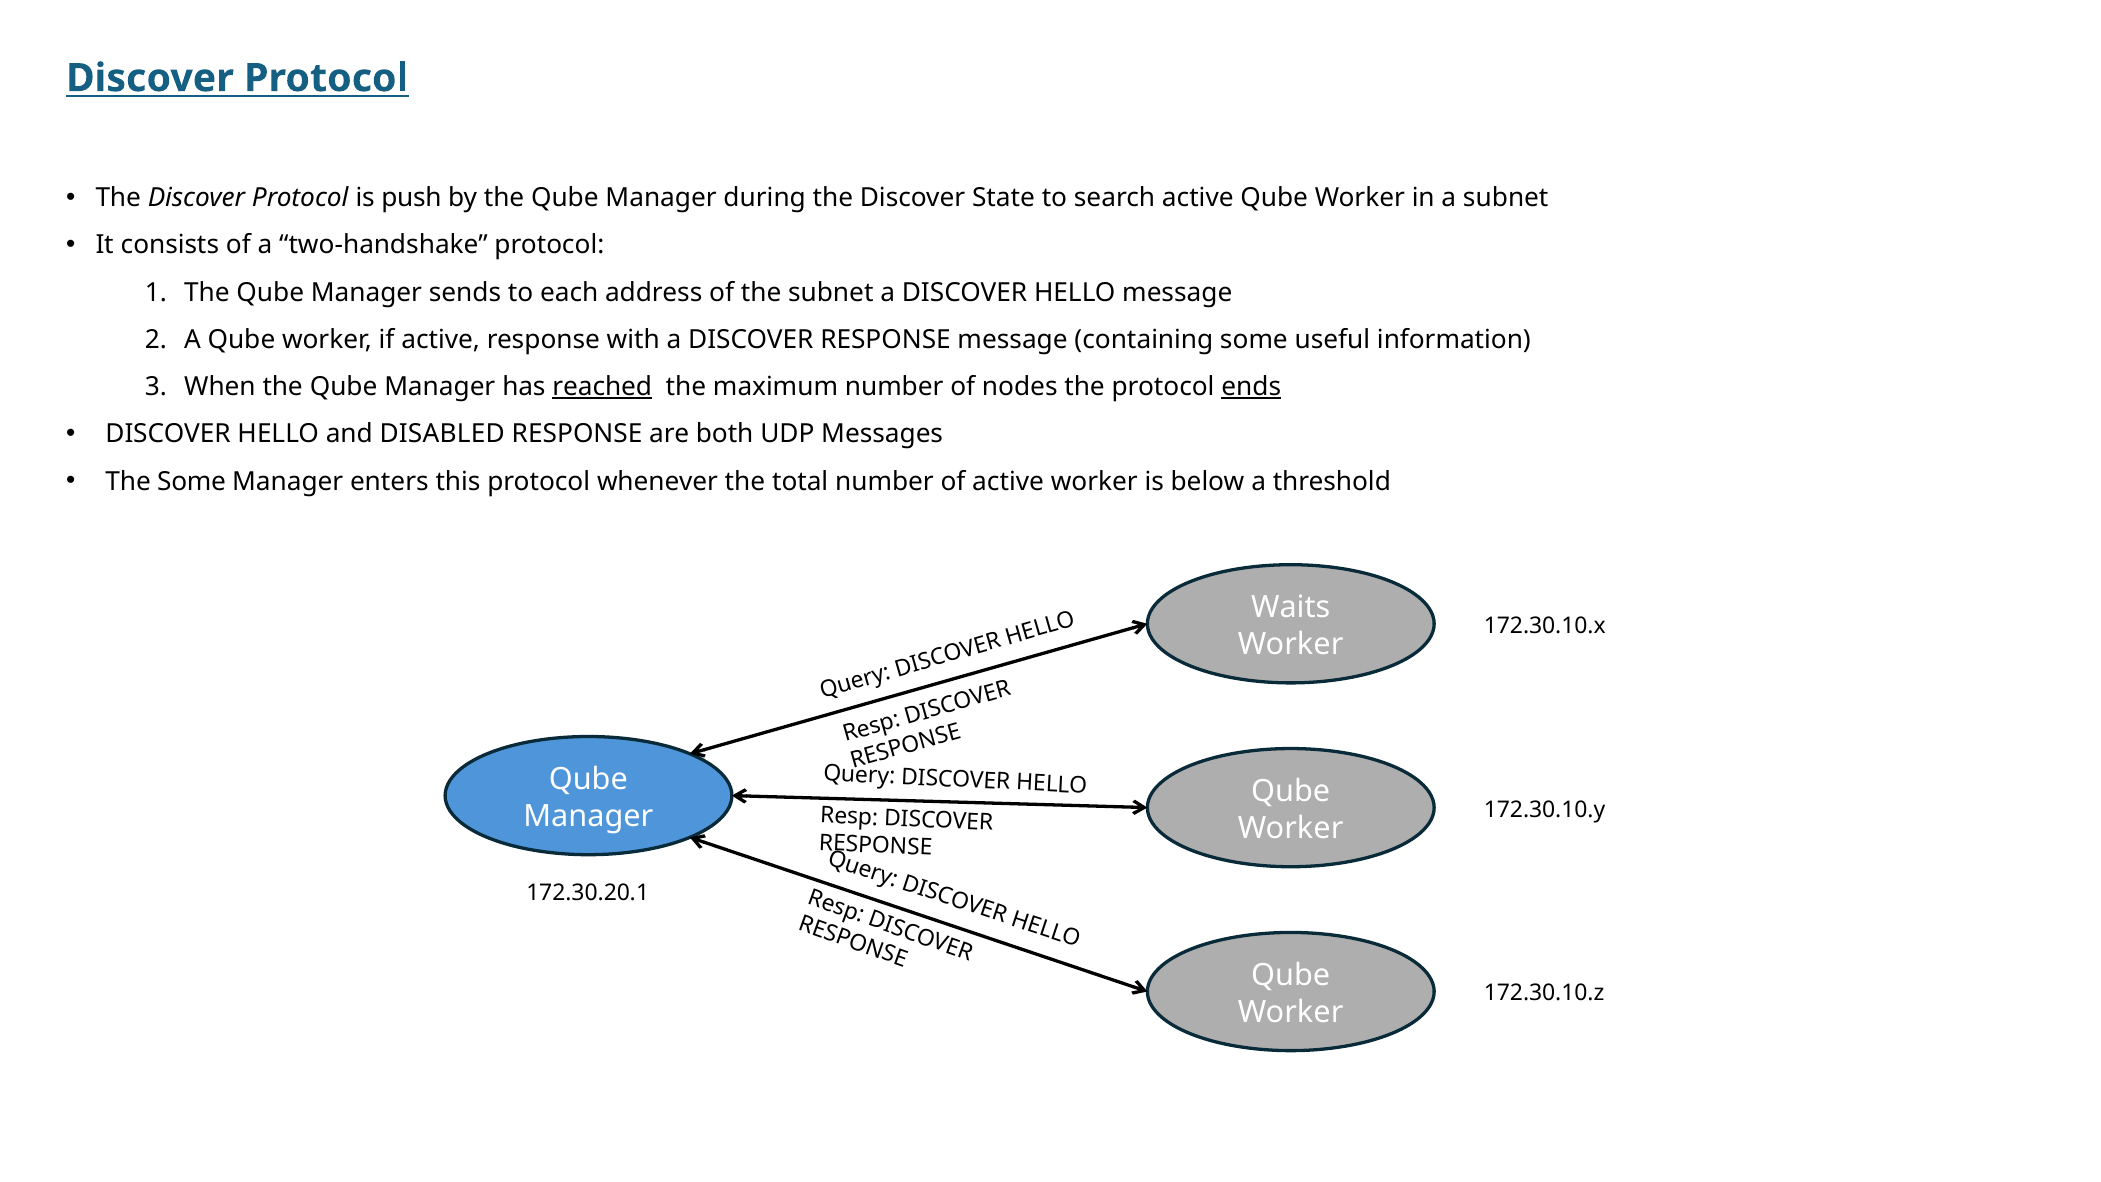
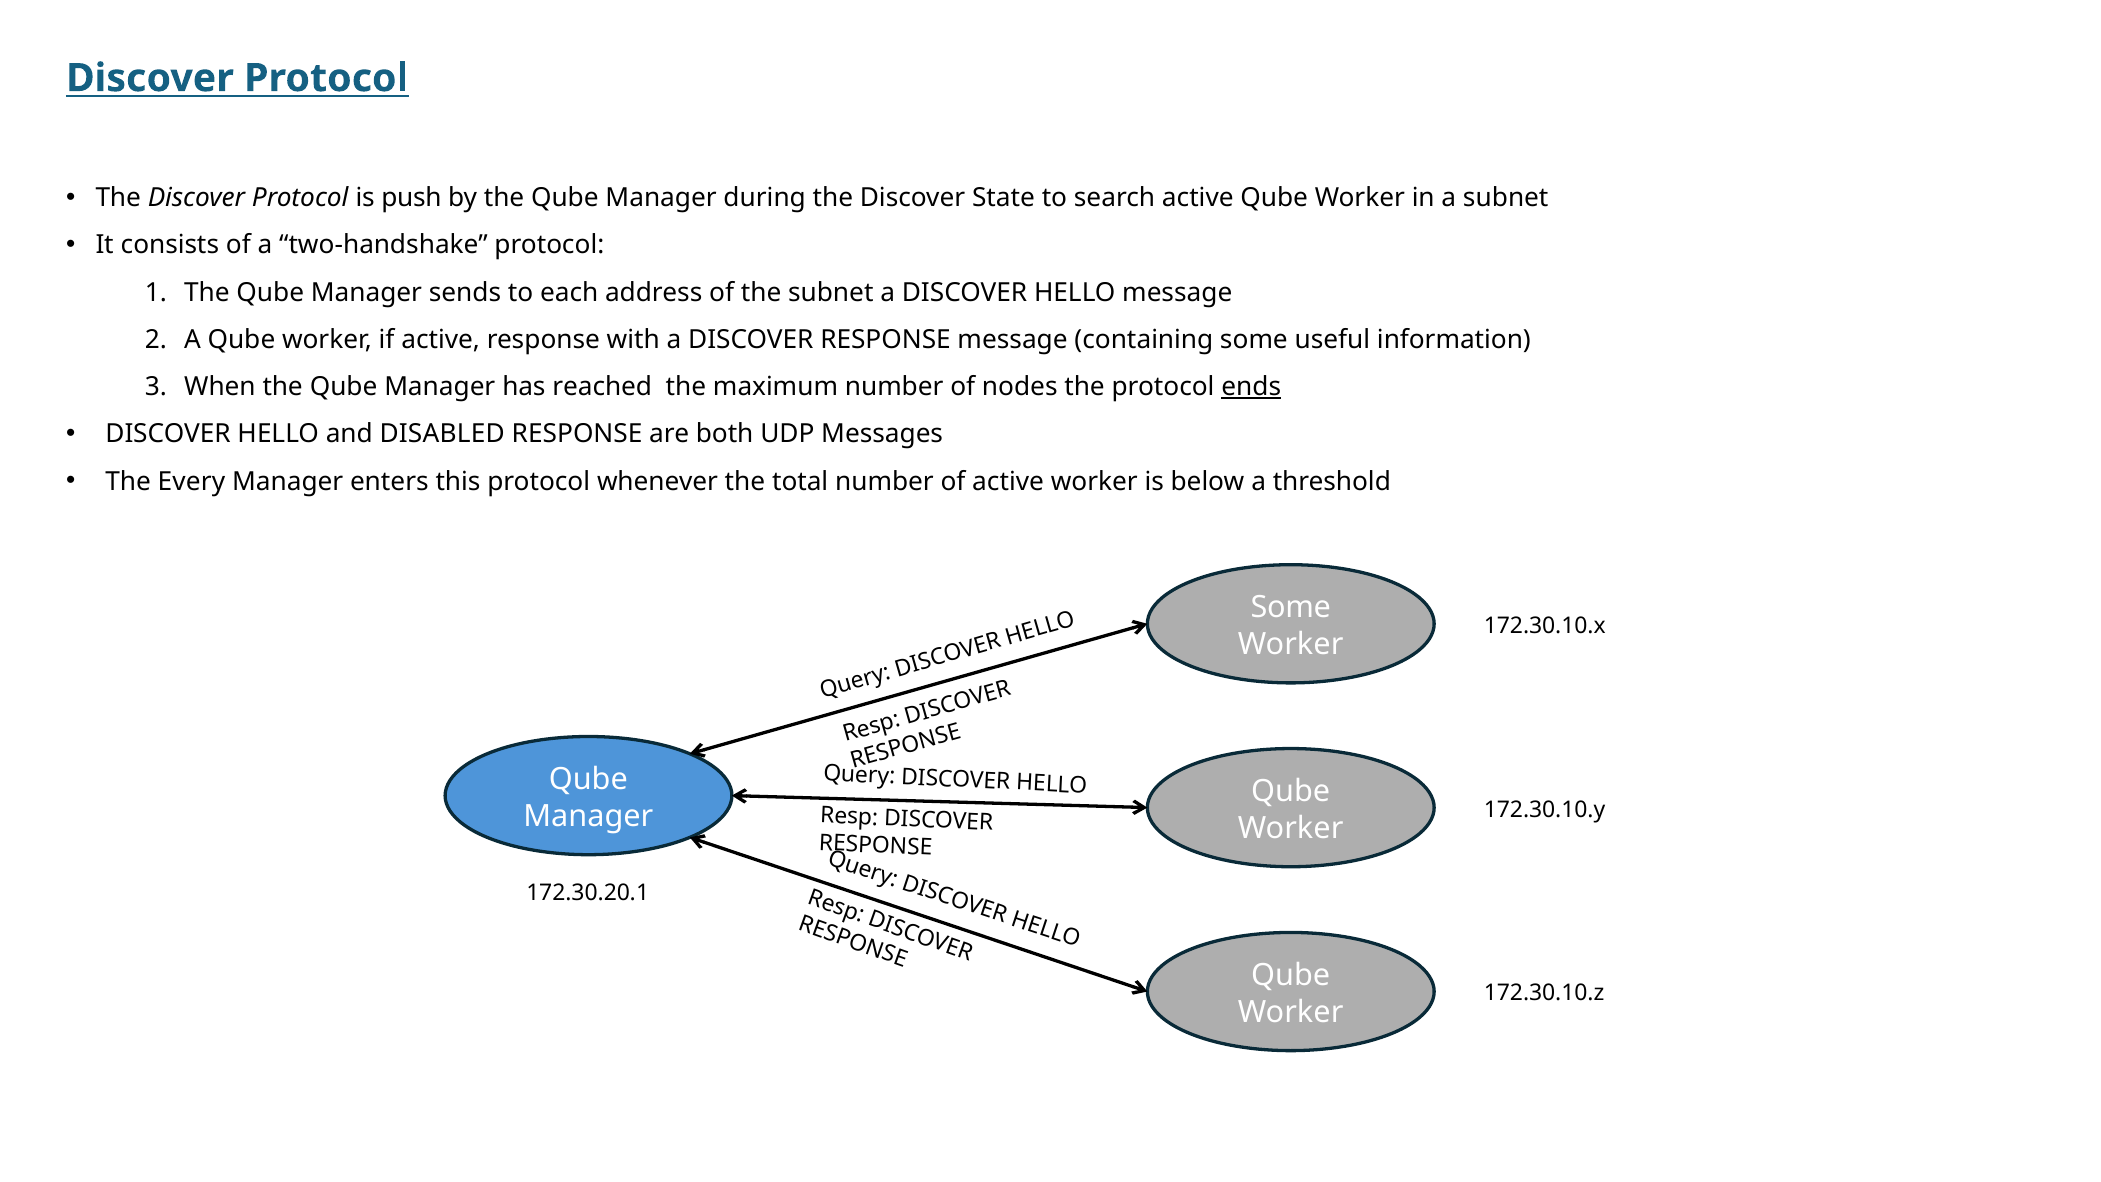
reached underline: present -> none
The Some: Some -> Every
Waits at (1291, 607): Waits -> Some
